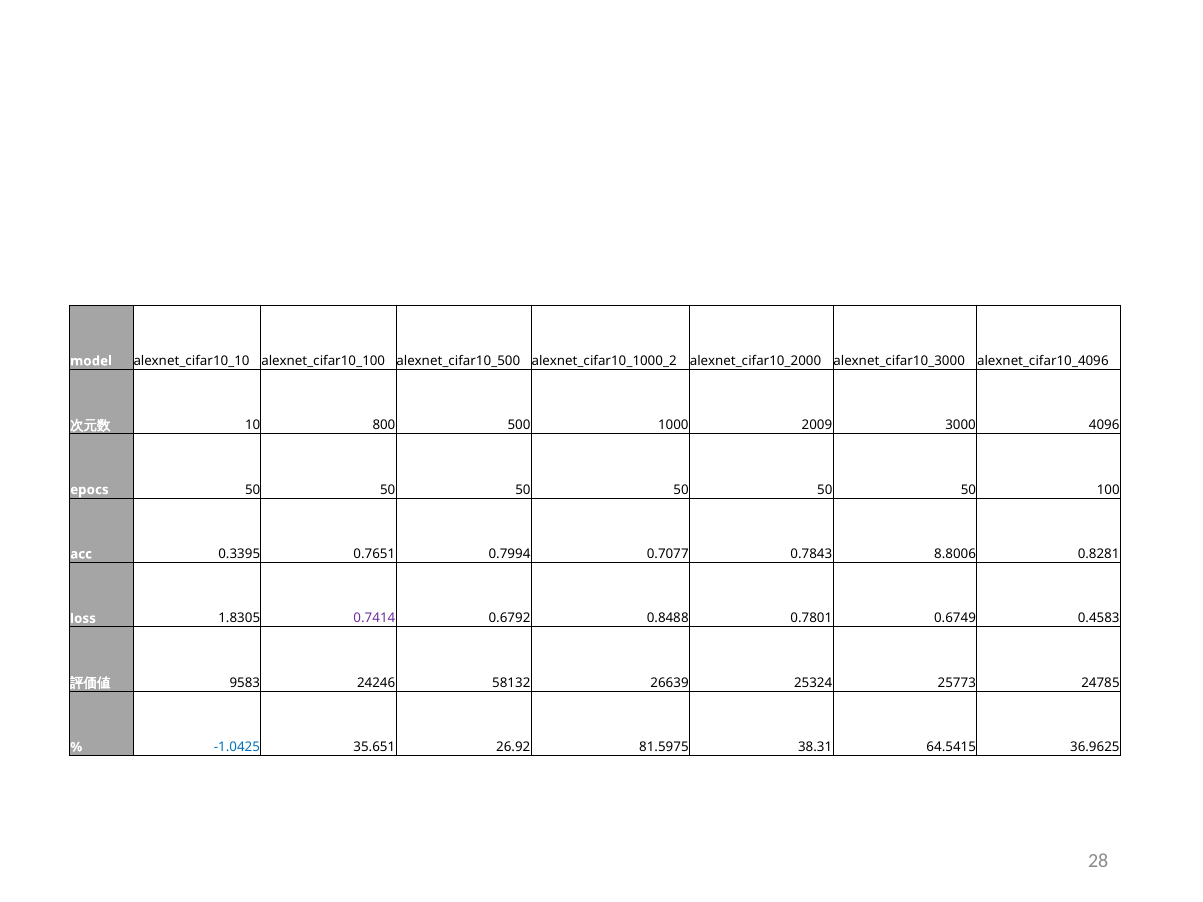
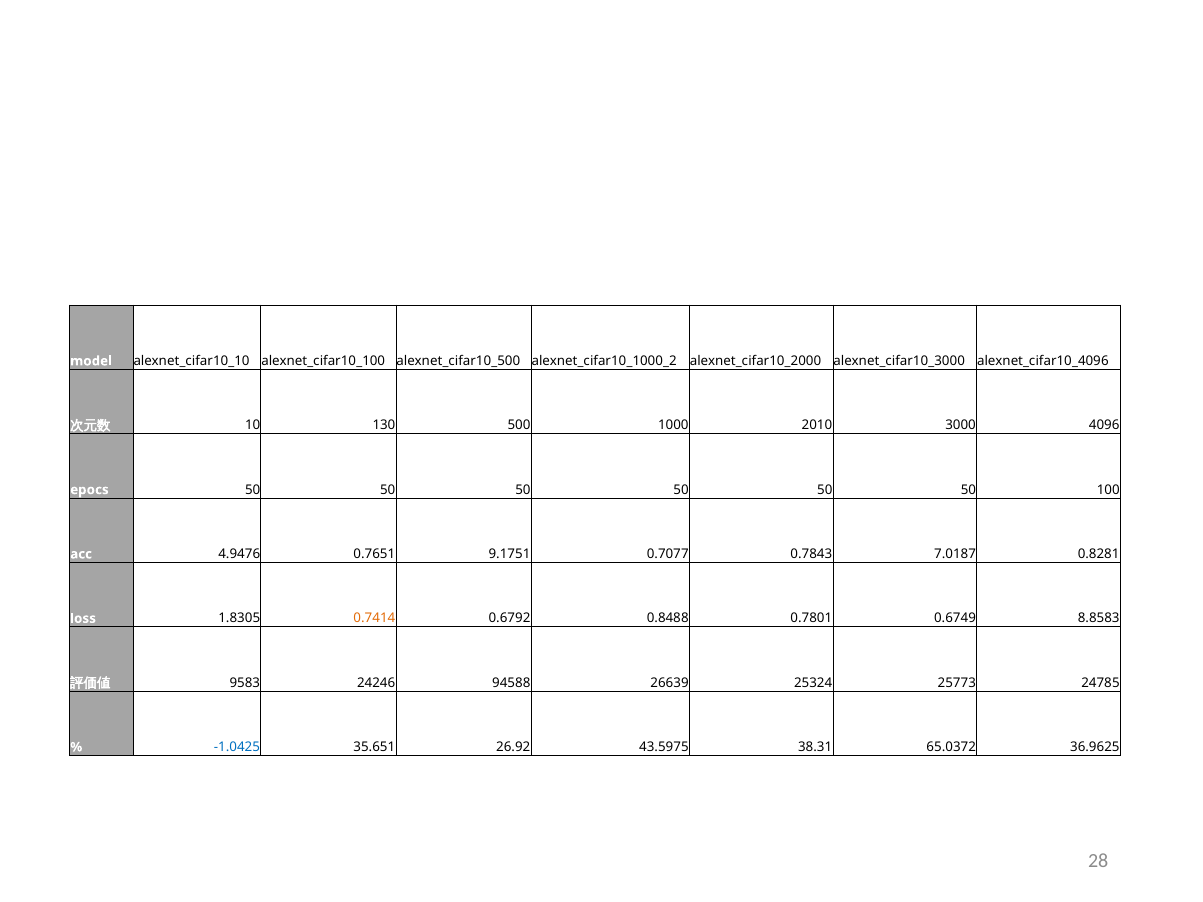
800: 800 -> 130
2009: 2009 -> 2010
0.3395: 0.3395 -> 4.9476
0.7994: 0.7994 -> 9.1751
8.8006: 8.8006 -> 7.0187
0.7414 colour: purple -> orange
0.4583: 0.4583 -> 8.8583
58132: 58132 -> 94588
81.5975: 81.5975 -> 43.5975
64.5415: 64.5415 -> 65.0372
